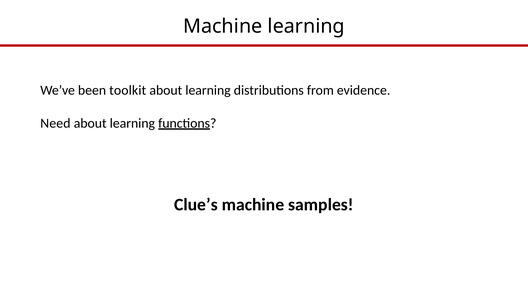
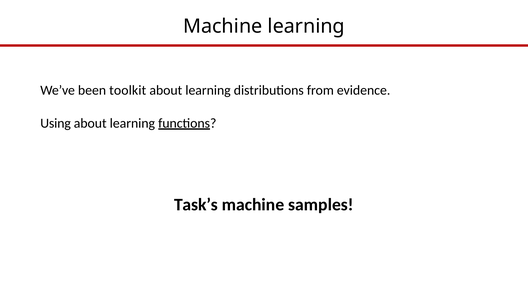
Need: Need -> Using
Clue’s: Clue’s -> Task’s
